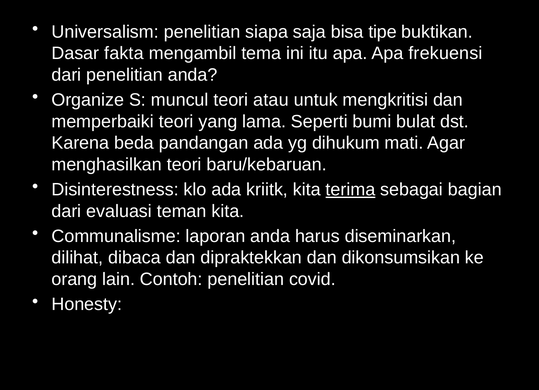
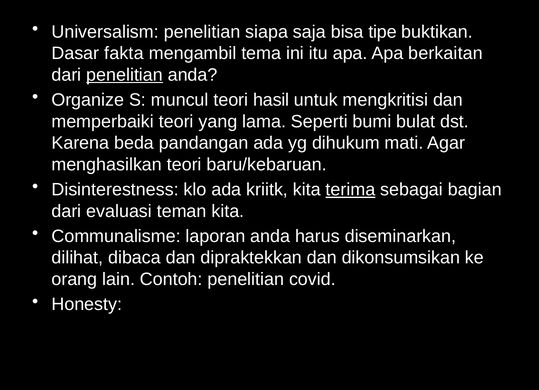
frekuensi: frekuensi -> berkaitan
penelitian at (125, 75) underline: none -> present
atau: atau -> hasil
